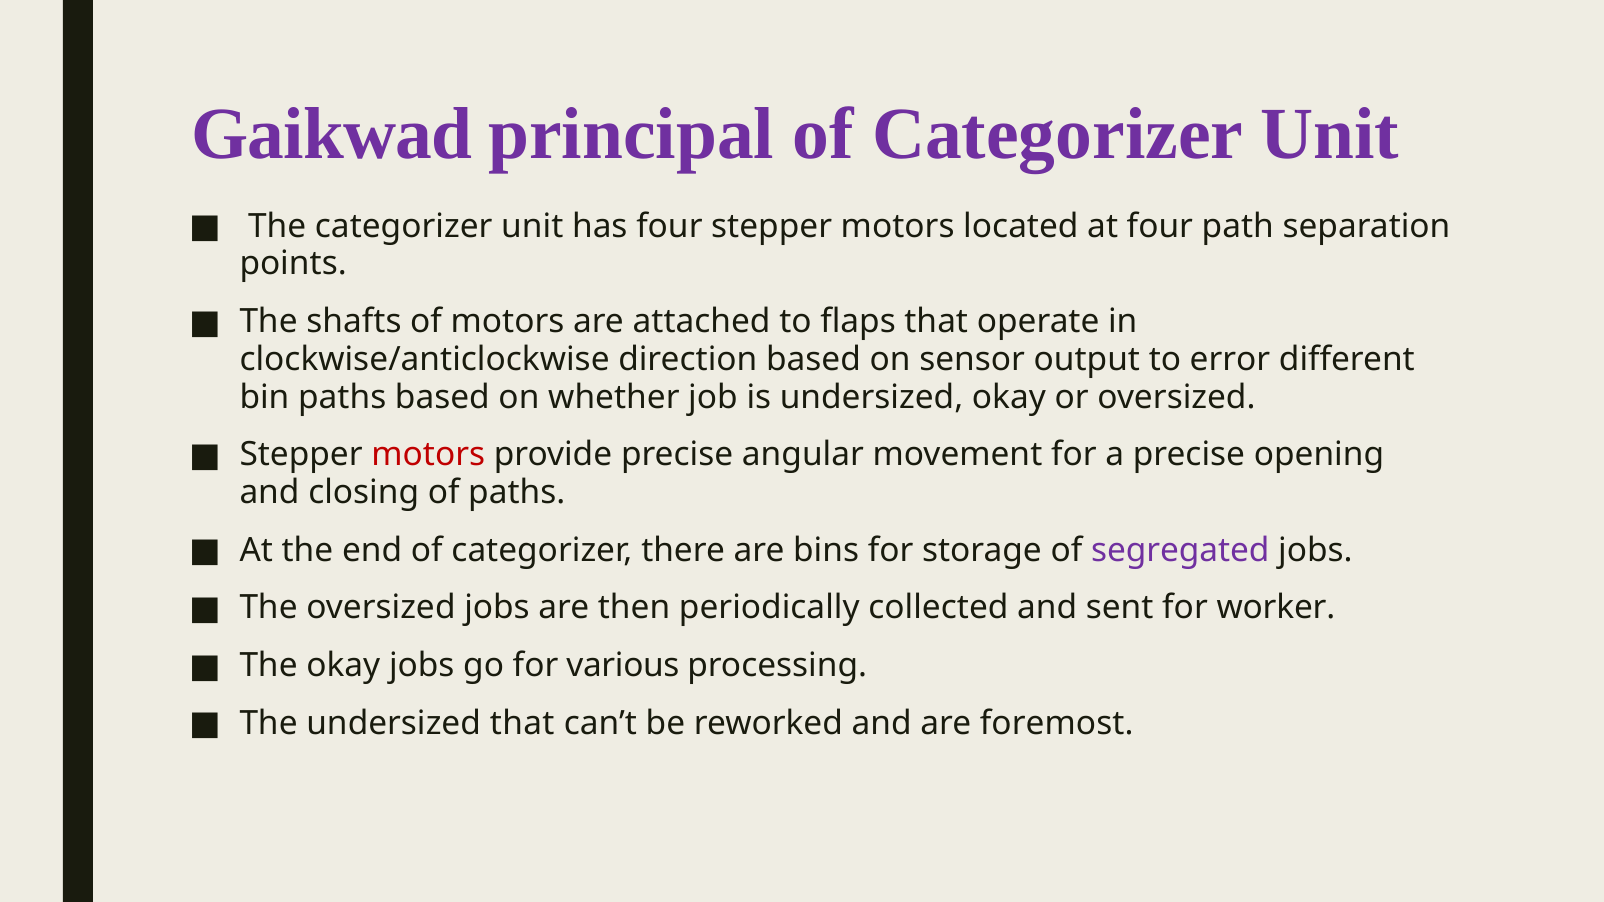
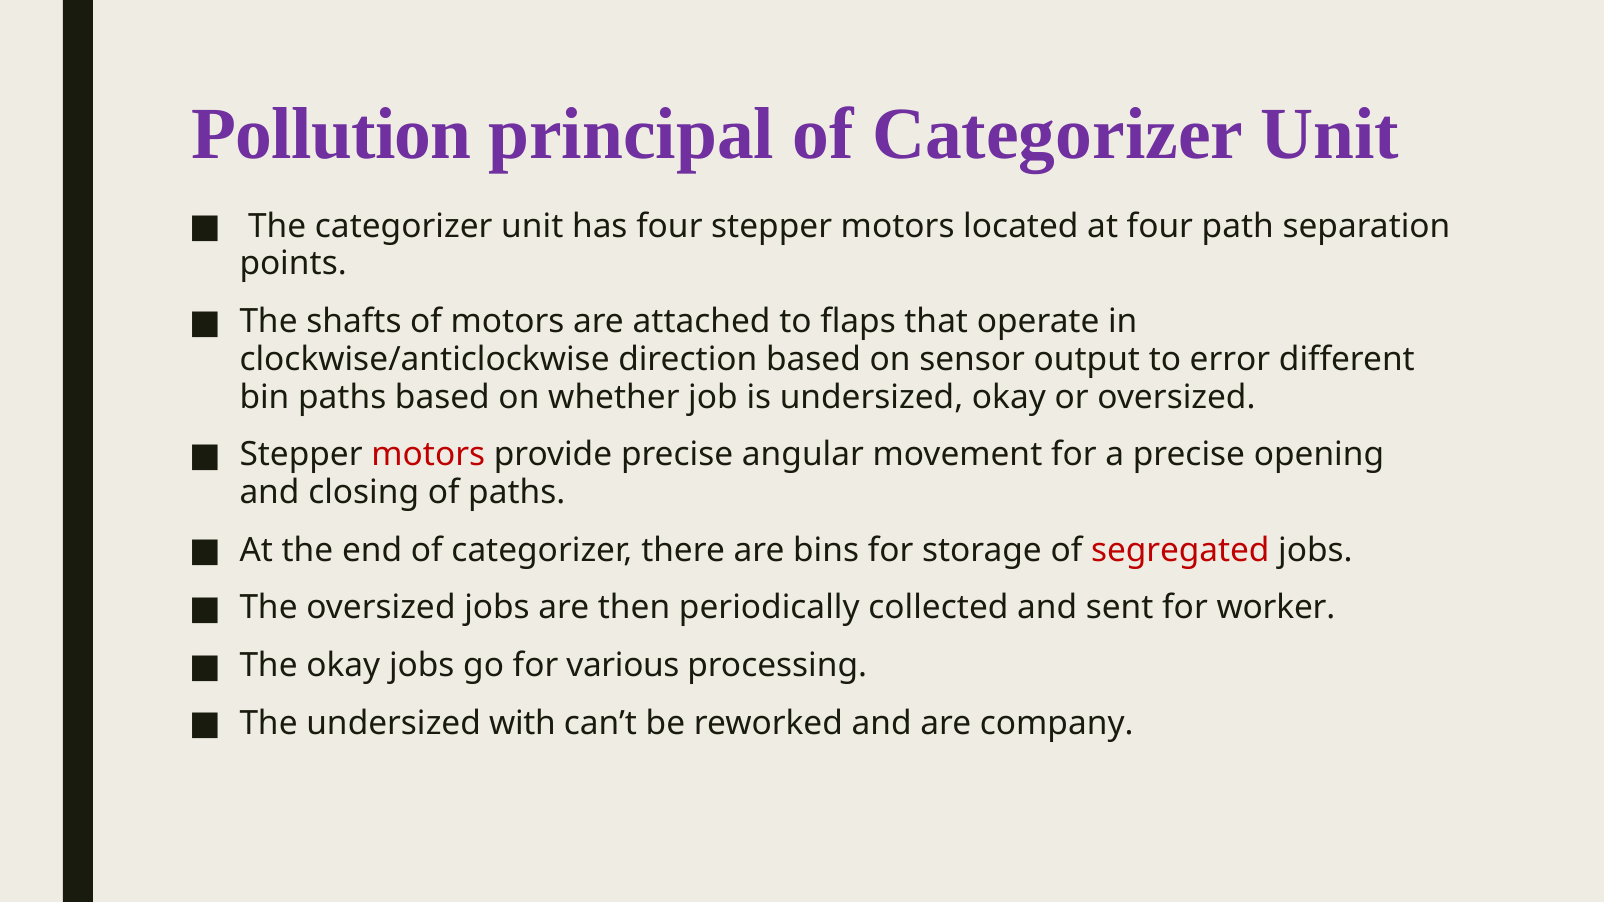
Gaikwad: Gaikwad -> Pollution
segregated colour: purple -> red
undersized that: that -> with
foremost: foremost -> company
